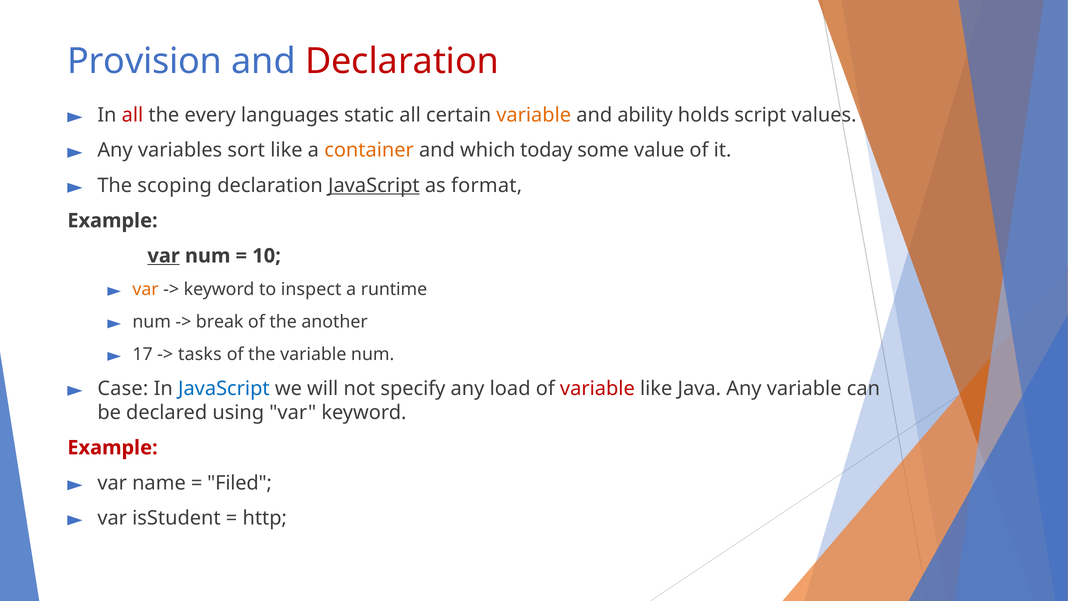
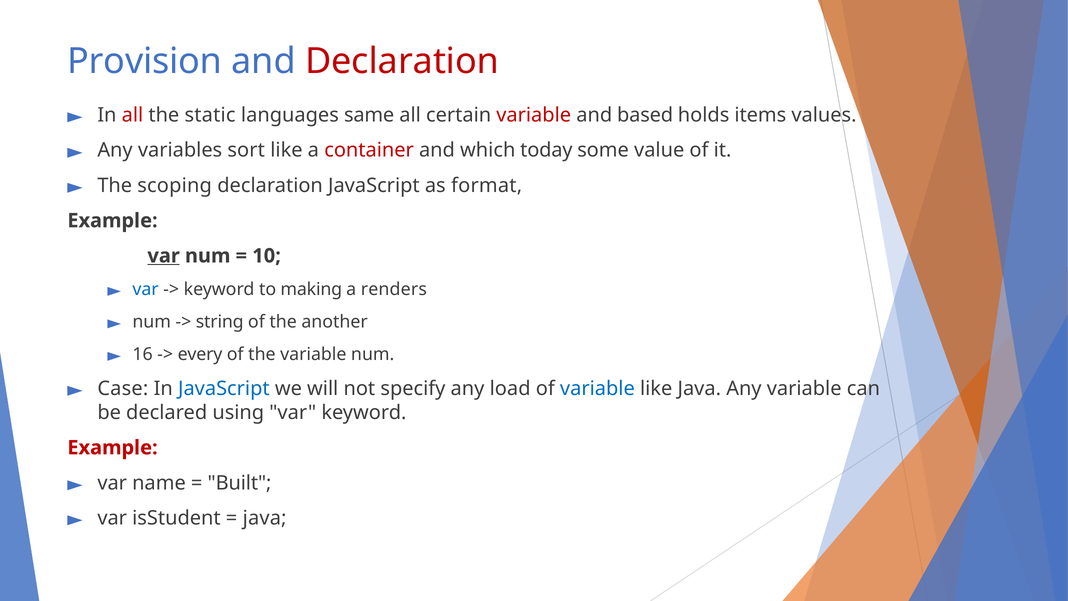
every: every -> static
static: static -> same
variable at (534, 115) colour: orange -> red
ability: ability -> based
script: script -> items
container colour: orange -> red
JavaScript at (374, 185) underline: present -> none
var at (146, 289) colour: orange -> blue
inspect: inspect -> making
runtime: runtime -> renders
break: break -> string
17: 17 -> 16
tasks: tasks -> every
variable at (597, 388) colour: red -> blue
Filed: Filed -> Built
http at (265, 518): http -> java
